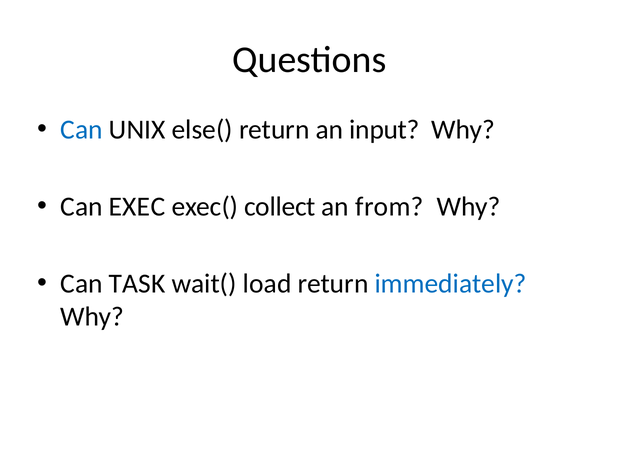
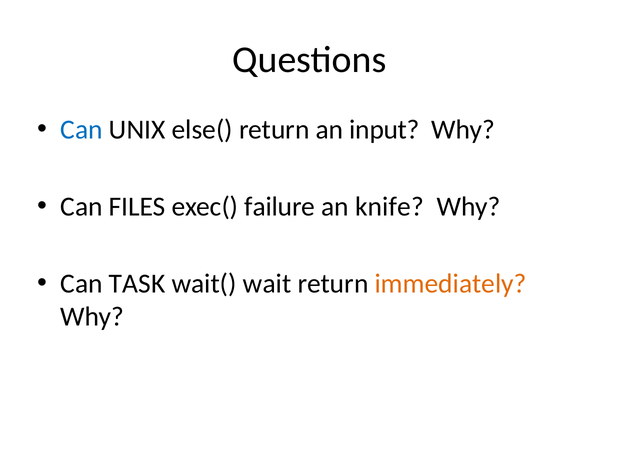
EXEC: EXEC -> FILES
collect: collect -> failure
from: from -> knife
load: load -> wait
immediately colour: blue -> orange
